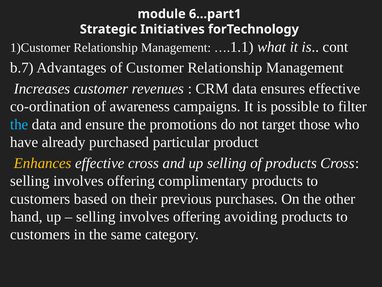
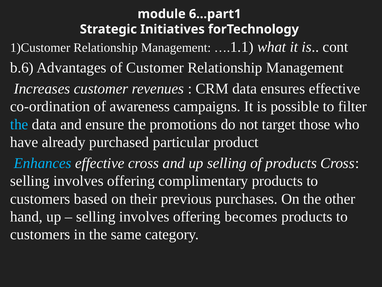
b.7: b.7 -> b.6
Enhances colour: yellow -> light blue
avoiding: avoiding -> becomes
